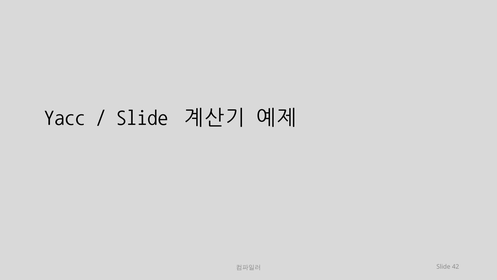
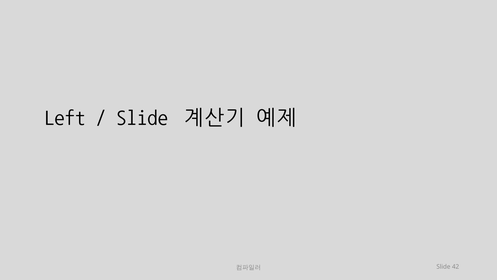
Yacc: Yacc -> Left
